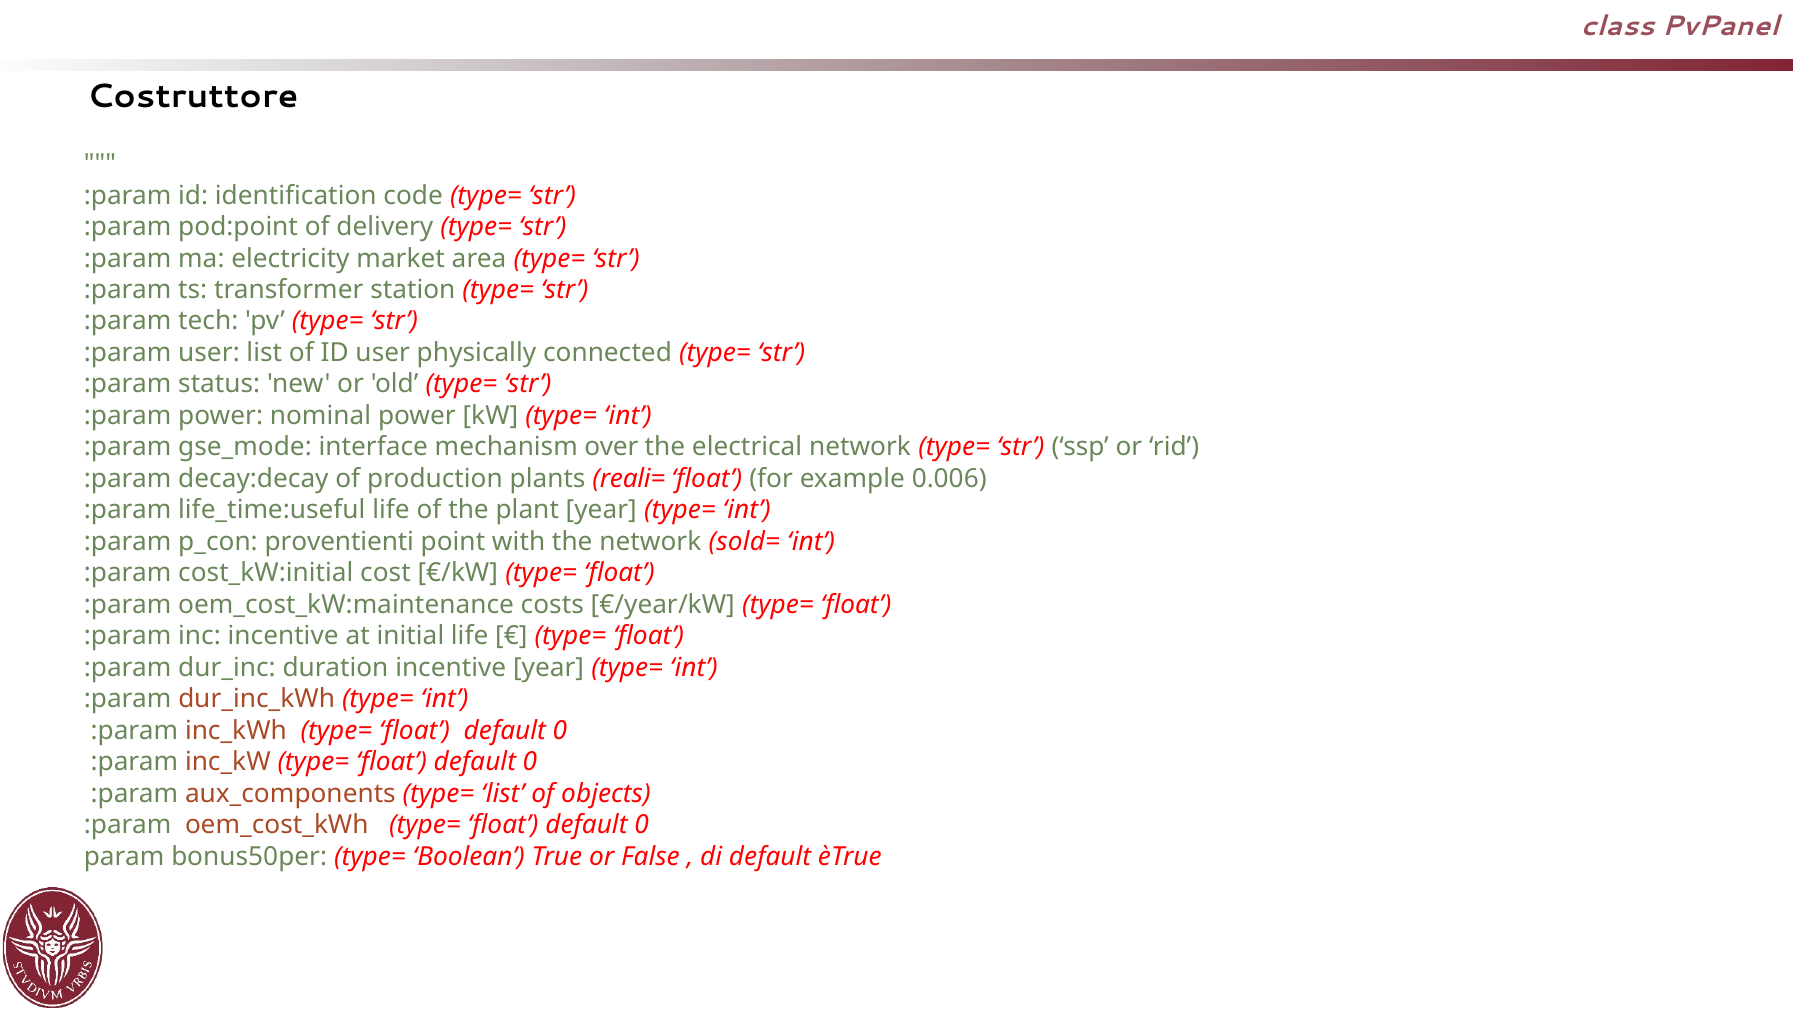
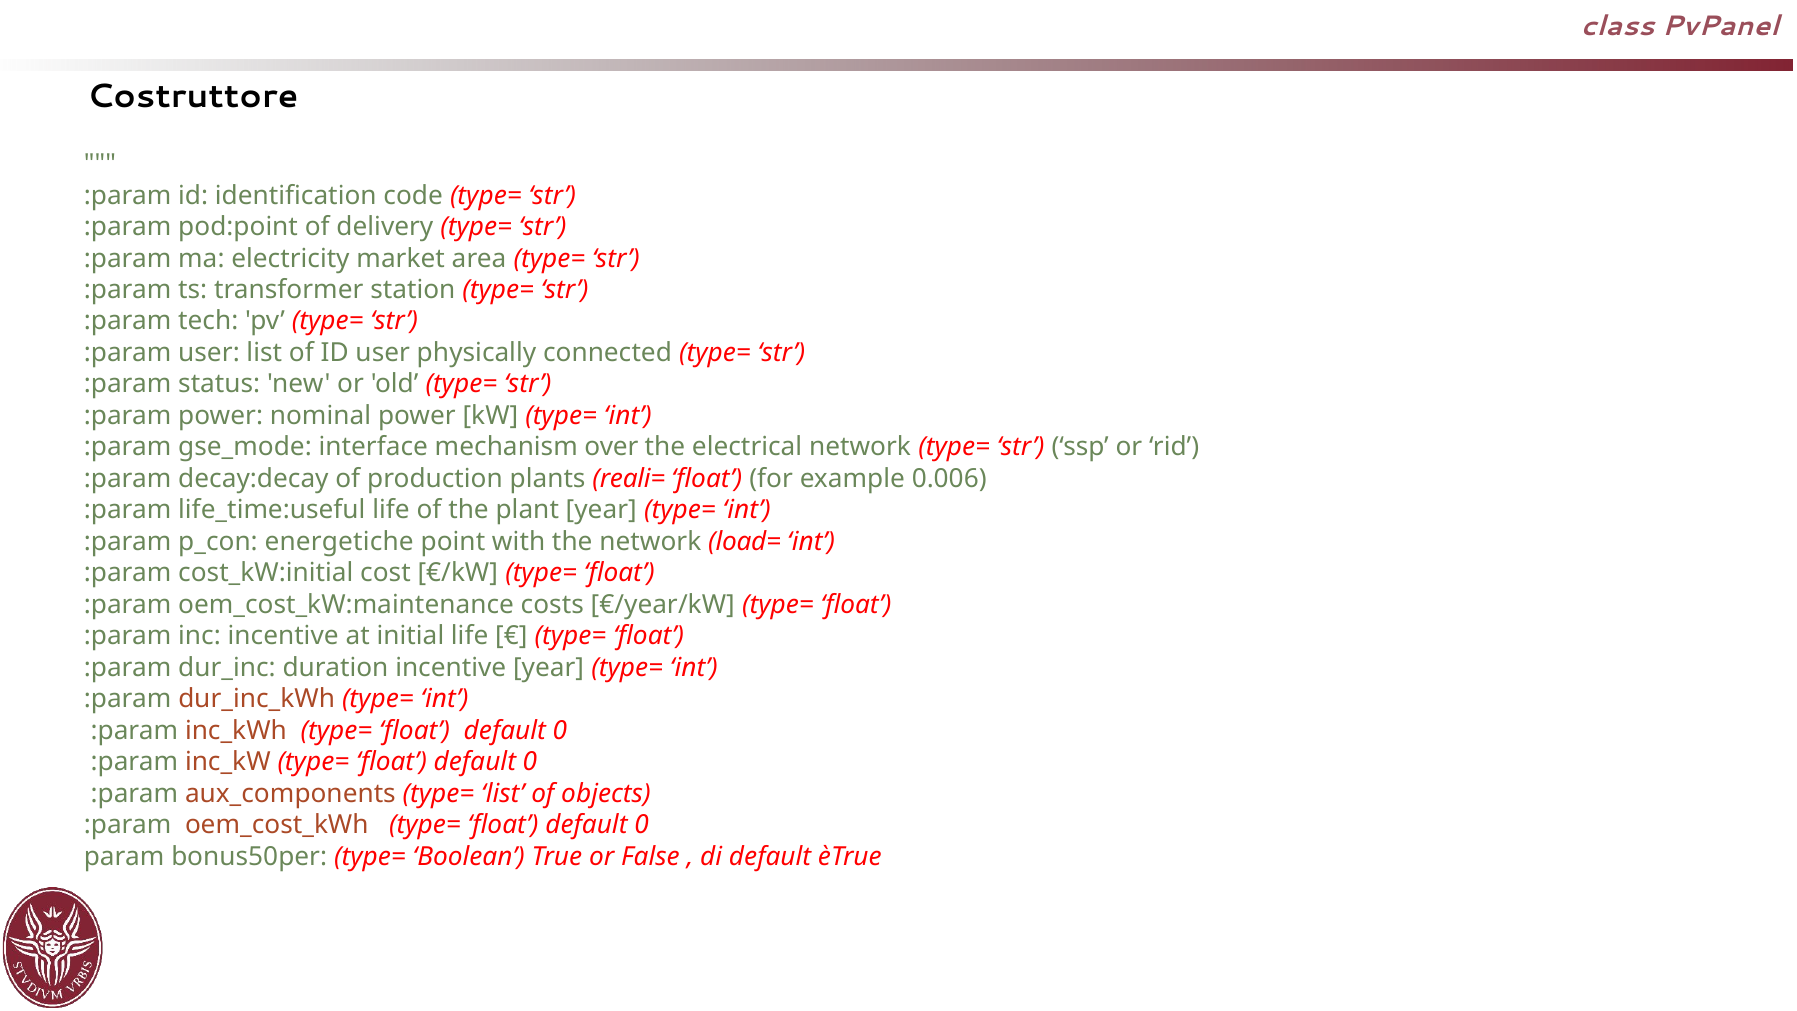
proventienti: proventienti -> energetiche
sold=: sold= -> load=
